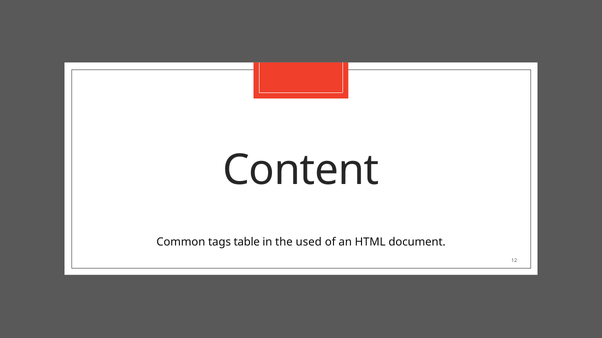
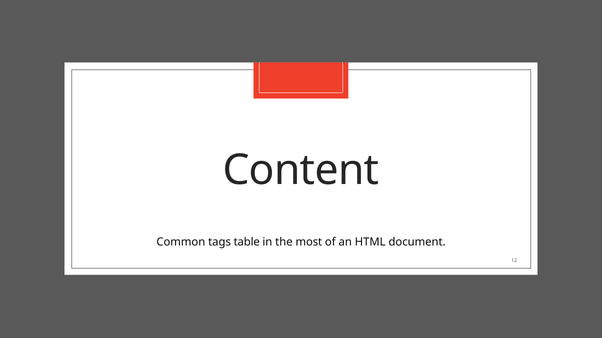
used: used -> most
